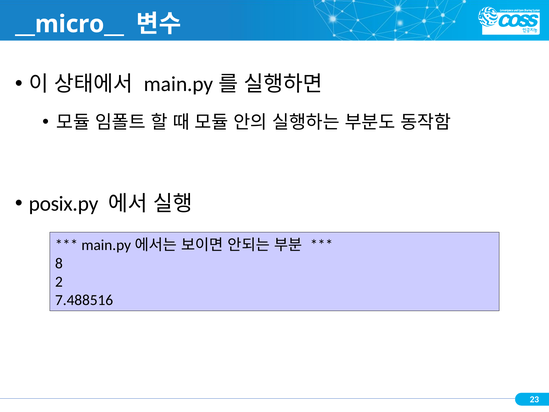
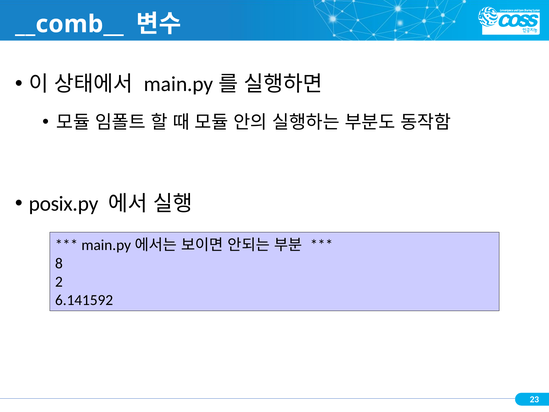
__micro__: __micro__ -> __comb__
7.488516: 7.488516 -> 6.141592
